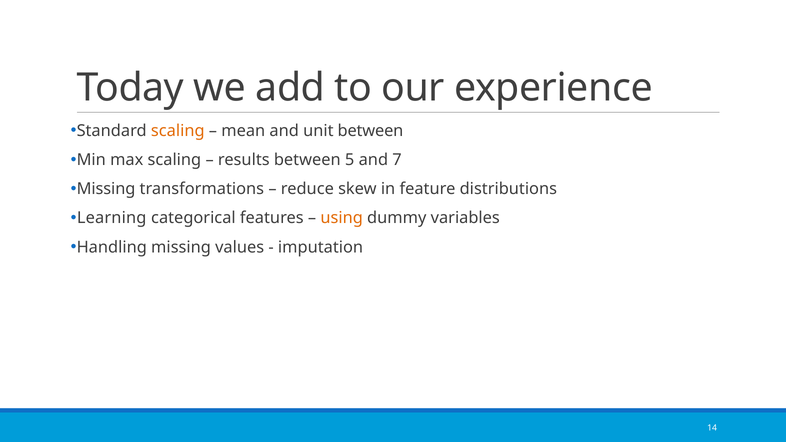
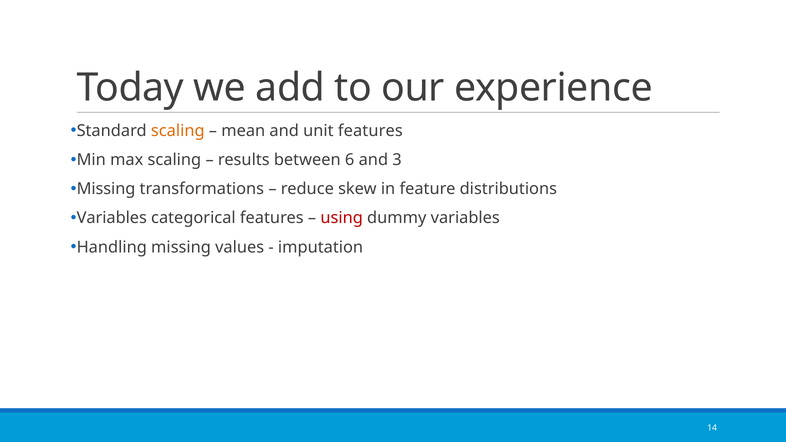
unit between: between -> features
5: 5 -> 6
7: 7 -> 3
Learning at (112, 218): Learning -> Variables
using colour: orange -> red
